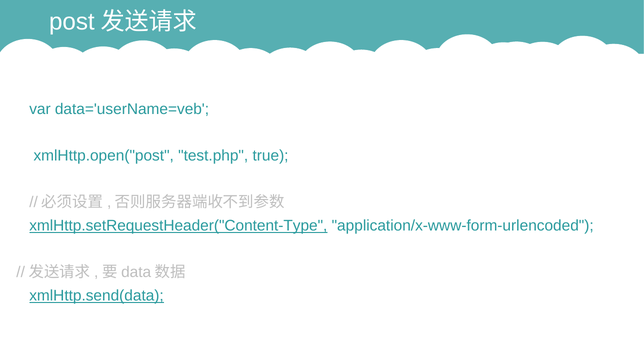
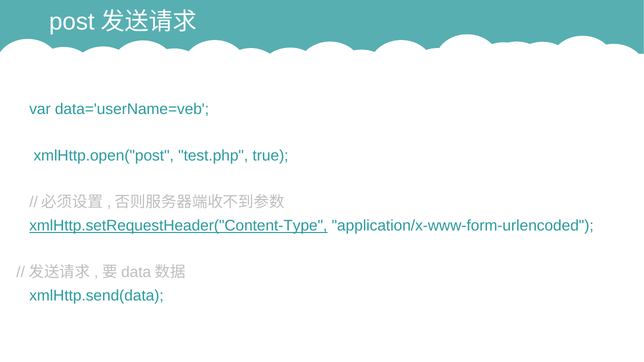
xmlHttp.send(data underline: present -> none
